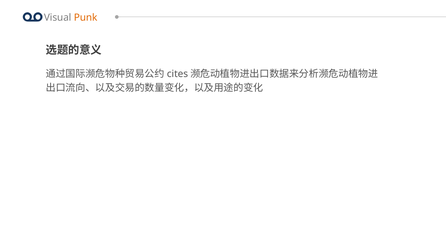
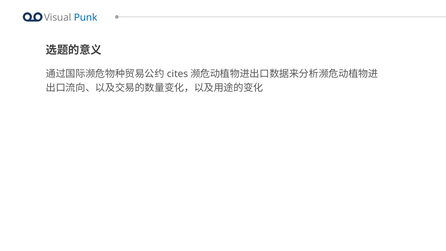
Punk colour: orange -> blue
